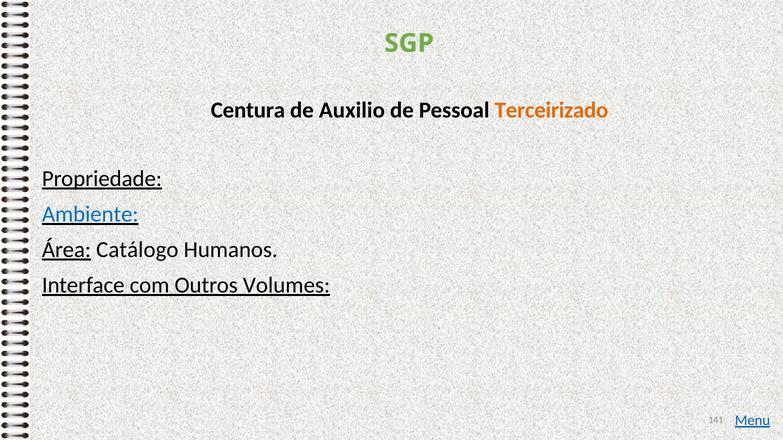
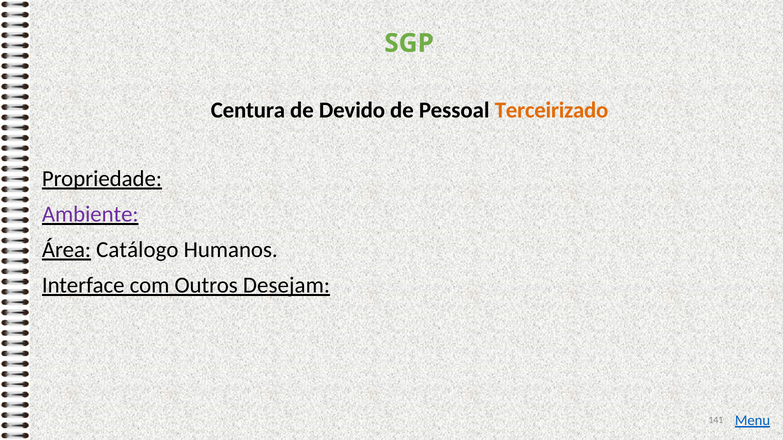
Auxilio: Auxilio -> Devido
Ambiente colour: blue -> purple
Volumes: Volumes -> Desejam
